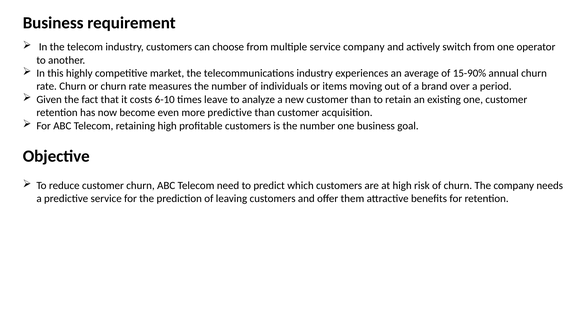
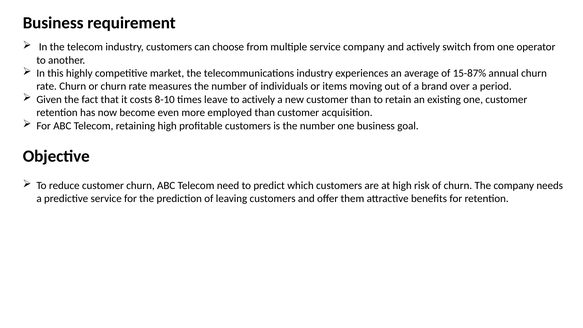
15-90%: 15-90% -> 15-87%
6-10: 6-10 -> 8-10
to analyze: analyze -> actively
more predictive: predictive -> employed
